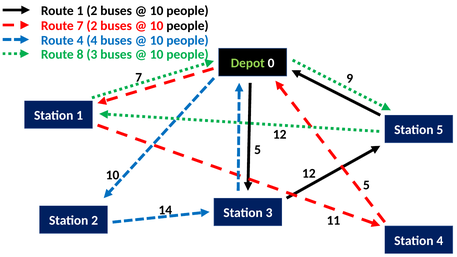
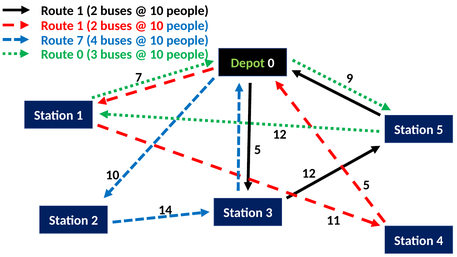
7 at (80, 26): 7 -> 1
people at (187, 26) colour: black -> blue
Route 4: 4 -> 7
Route 8: 8 -> 0
